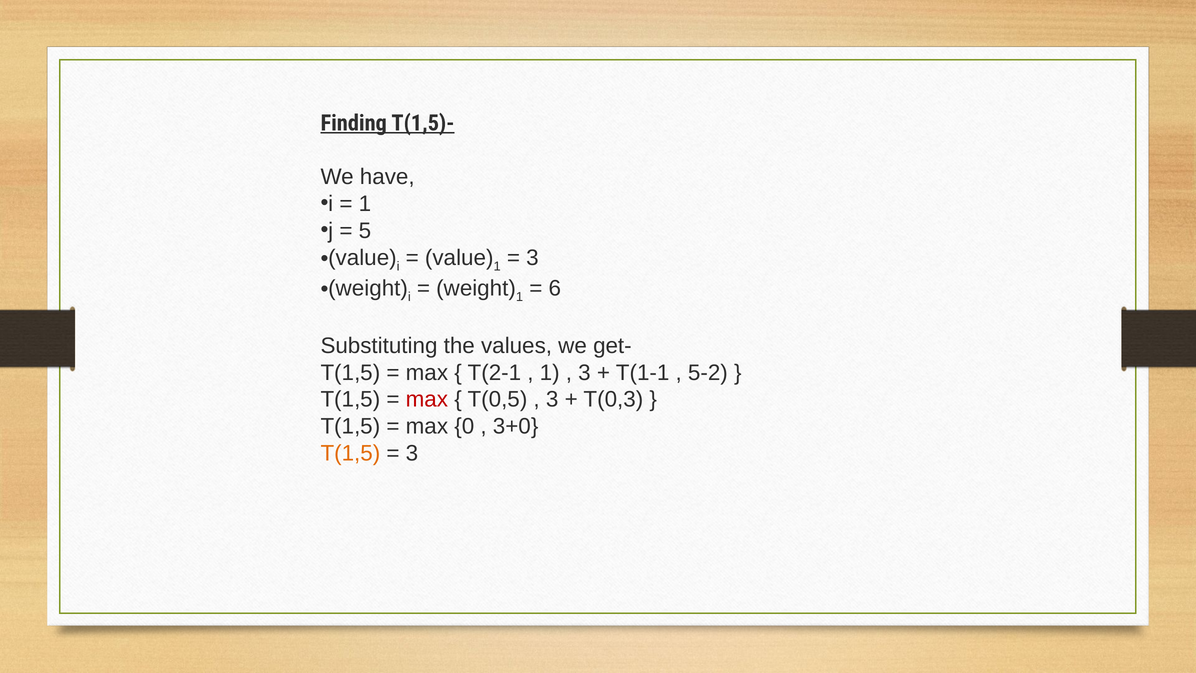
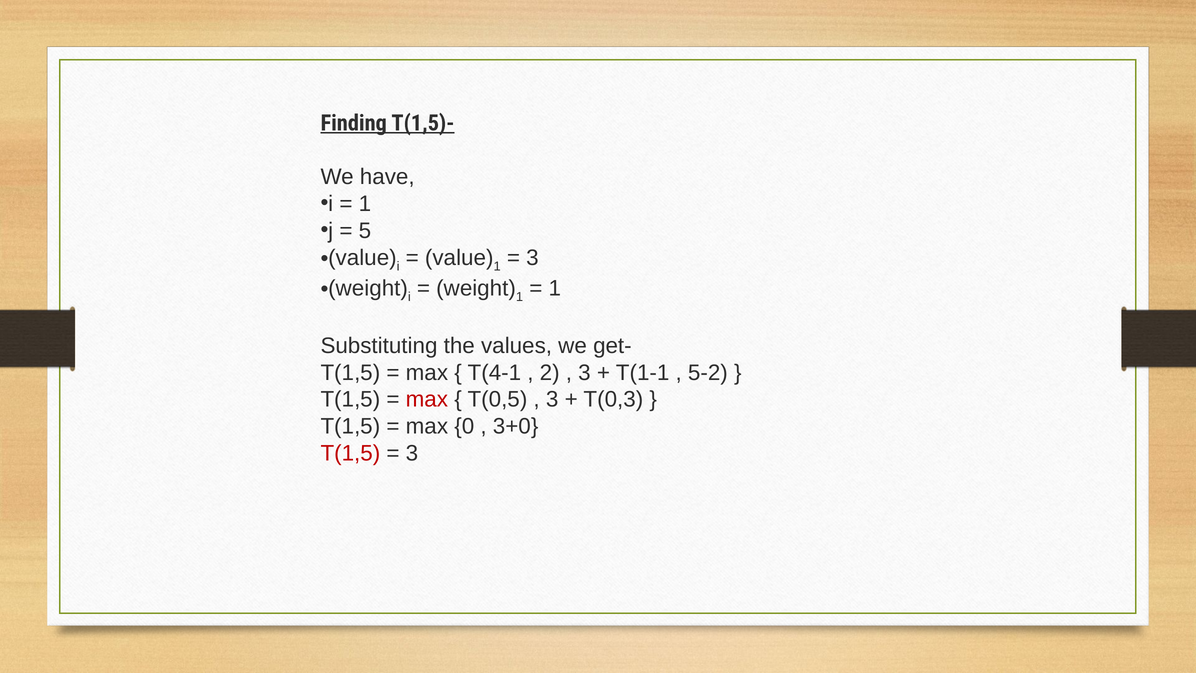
6 at (555, 288): 6 -> 1
T(2-1: T(2-1 -> T(4-1
1 at (550, 373): 1 -> 2
T(1,5 at (350, 453) colour: orange -> red
